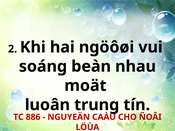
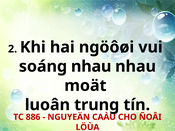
soáng beàn: beàn -> nhau
